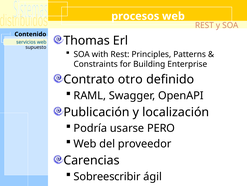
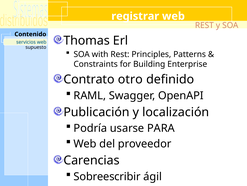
procesos: procesos -> registrar
PERO: PERO -> PARA
